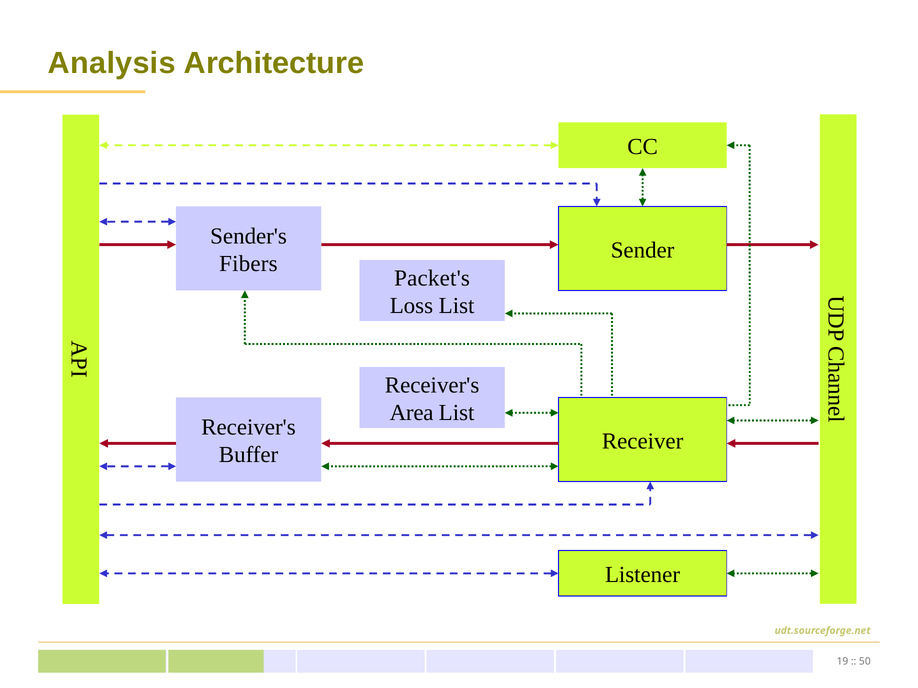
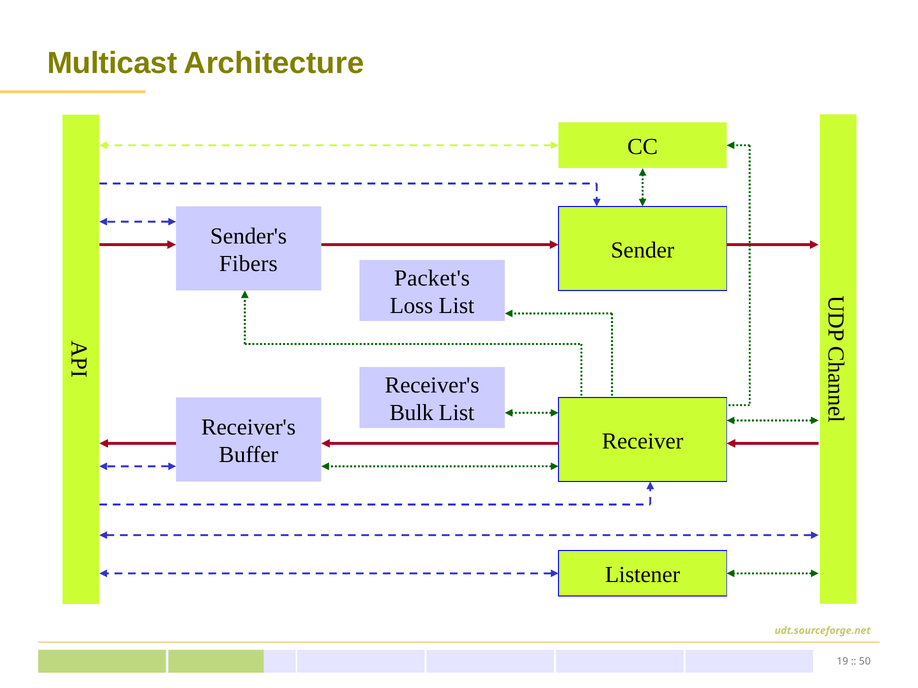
Analysis: Analysis -> Multicast
Area: Area -> Bulk
